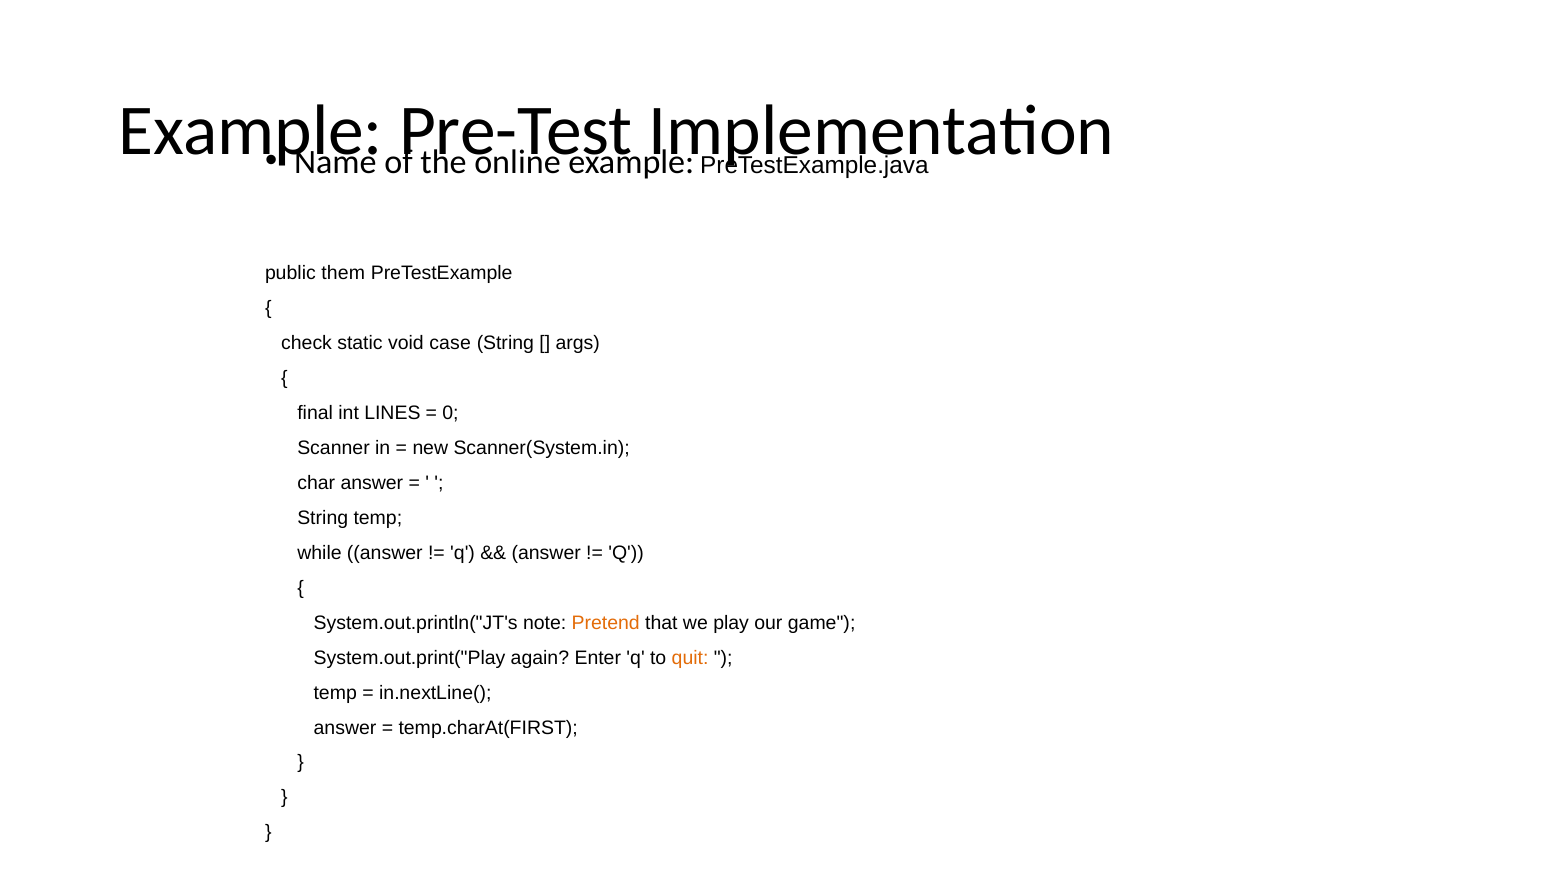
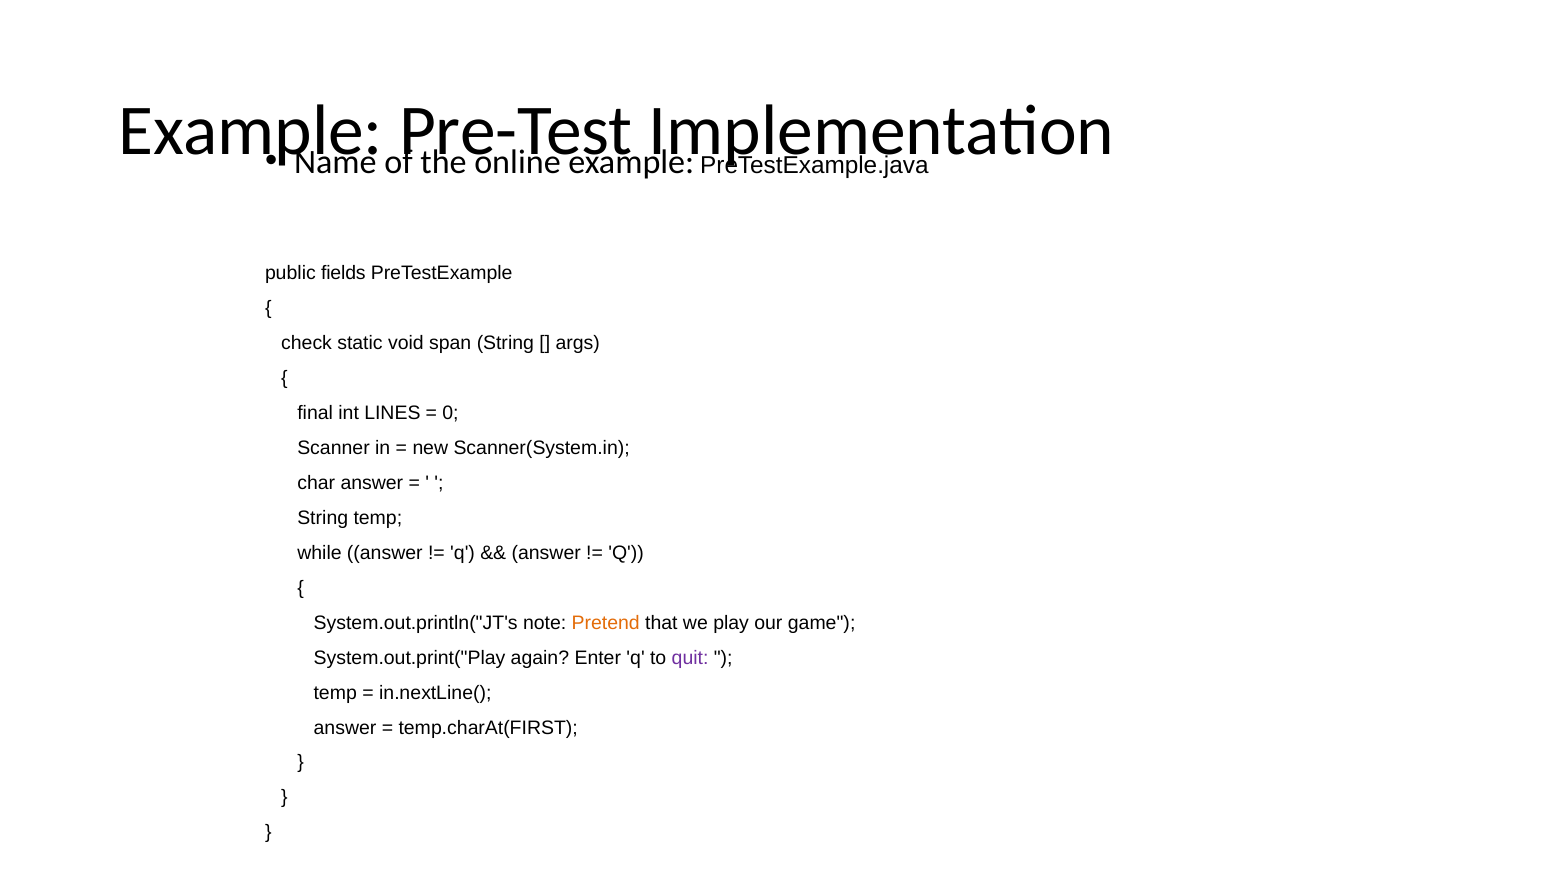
them: them -> fields
case: case -> span
quit colour: orange -> purple
